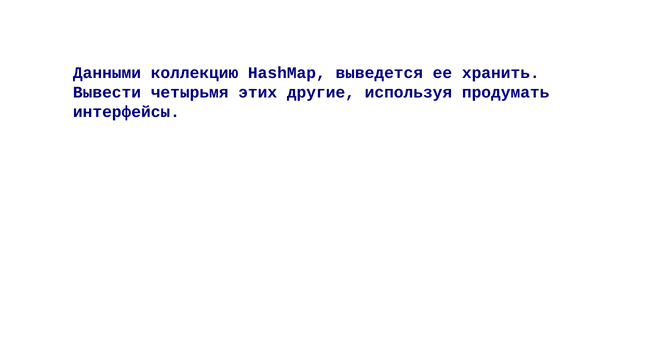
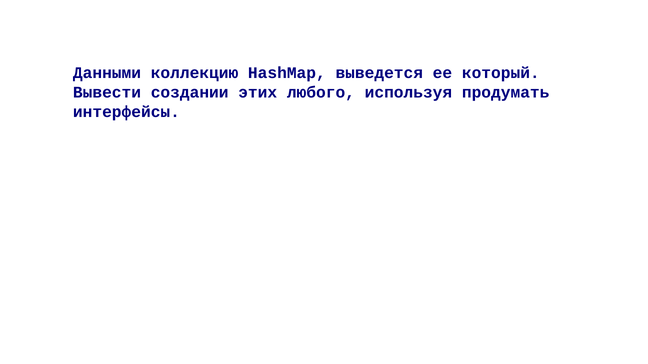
хранить: хранить -> который
четырьмя: четырьмя -> создании
другие: другие -> любого
